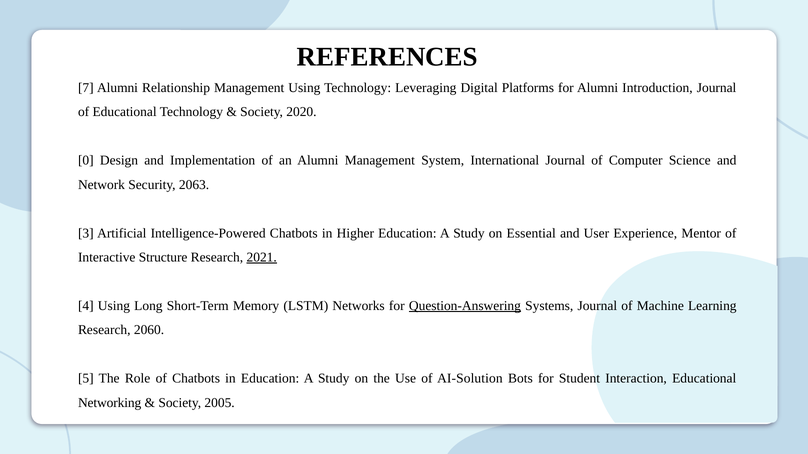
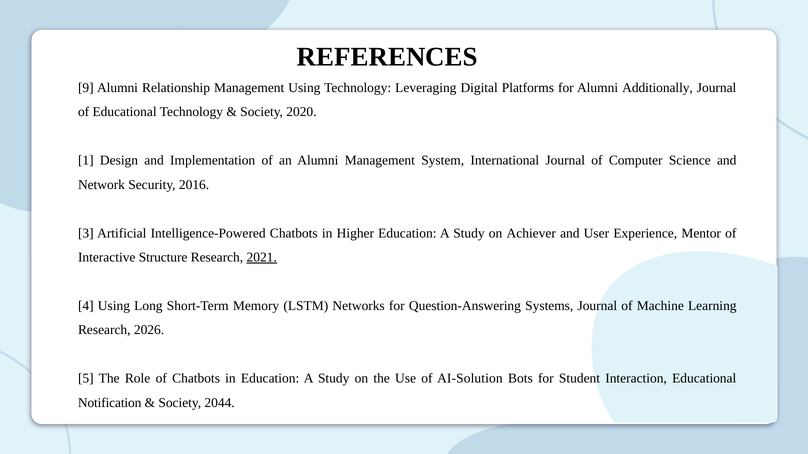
7: 7 -> 9
Introduction: Introduction -> Additionally
0: 0 -> 1
2063: 2063 -> 2016
Essential: Essential -> Achiever
Question-Answering underline: present -> none
2060: 2060 -> 2026
Networking: Networking -> Notification
2005: 2005 -> 2044
